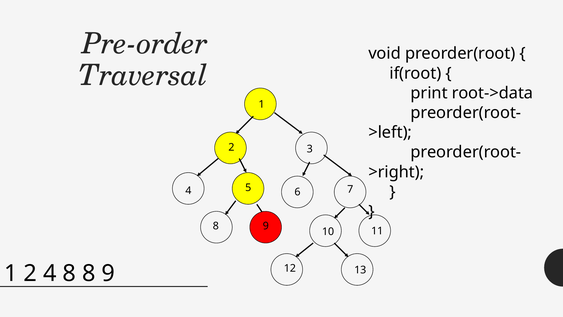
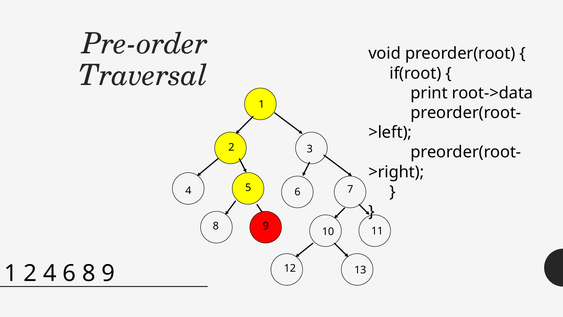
2 4 8: 8 -> 6
